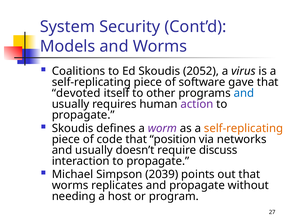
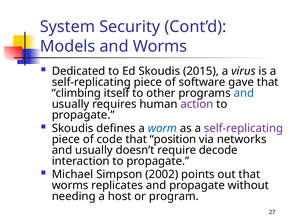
Coalitions: Coalitions -> Dedicated
2052: 2052 -> 2015
devoted: devoted -> climbing
worm colour: purple -> blue
self-replicating at (244, 128) colour: orange -> purple
discuss: discuss -> decode
2039: 2039 -> 2002
